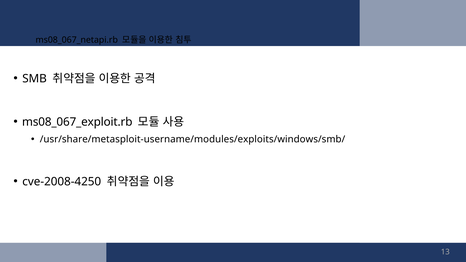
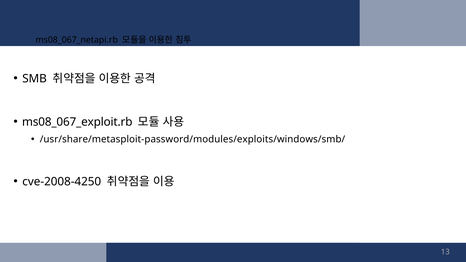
/usr/share/metasploit-username/modules/exploits/windows/smb/: /usr/share/metasploit-username/modules/exploits/windows/smb/ -> /usr/share/metasploit-password/modules/exploits/windows/smb/
